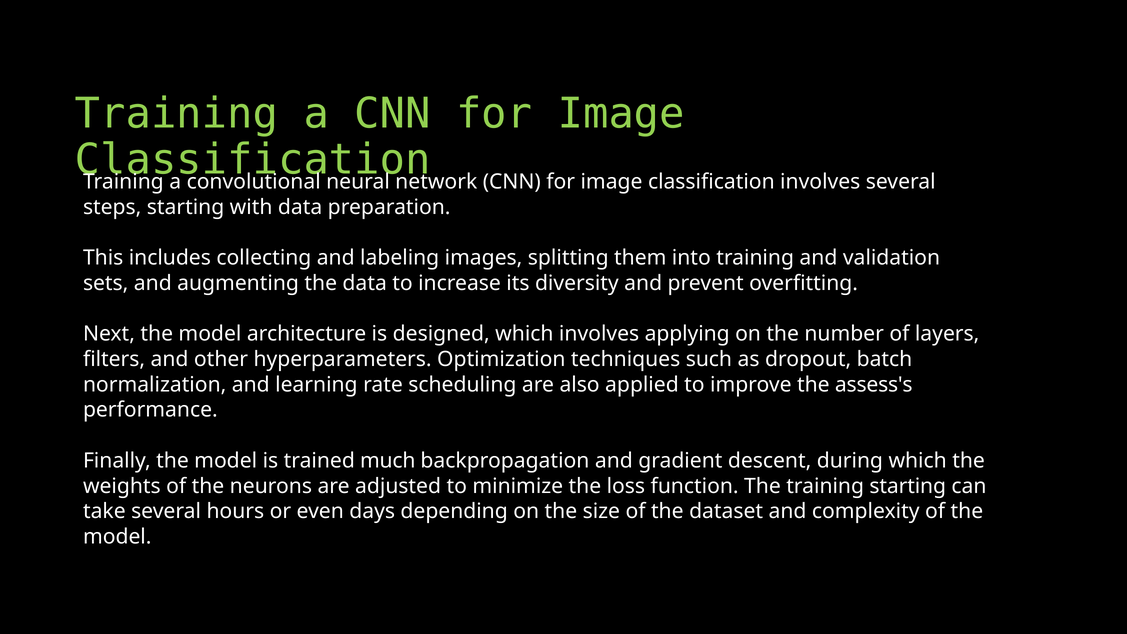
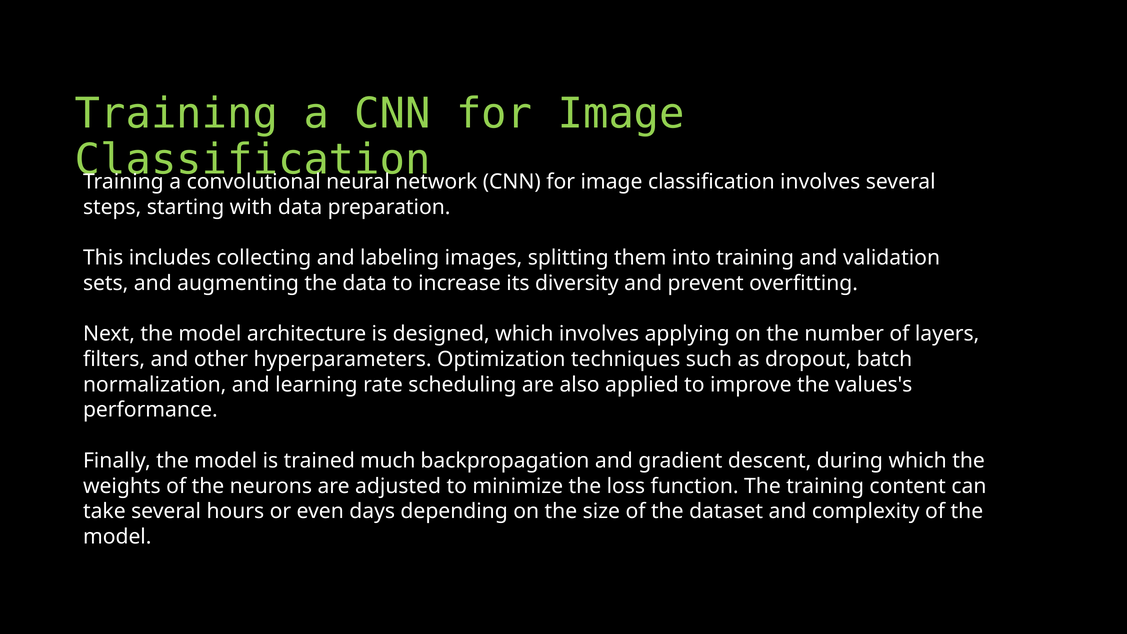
assess's: assess's -> values's
training starting: starting -> content
